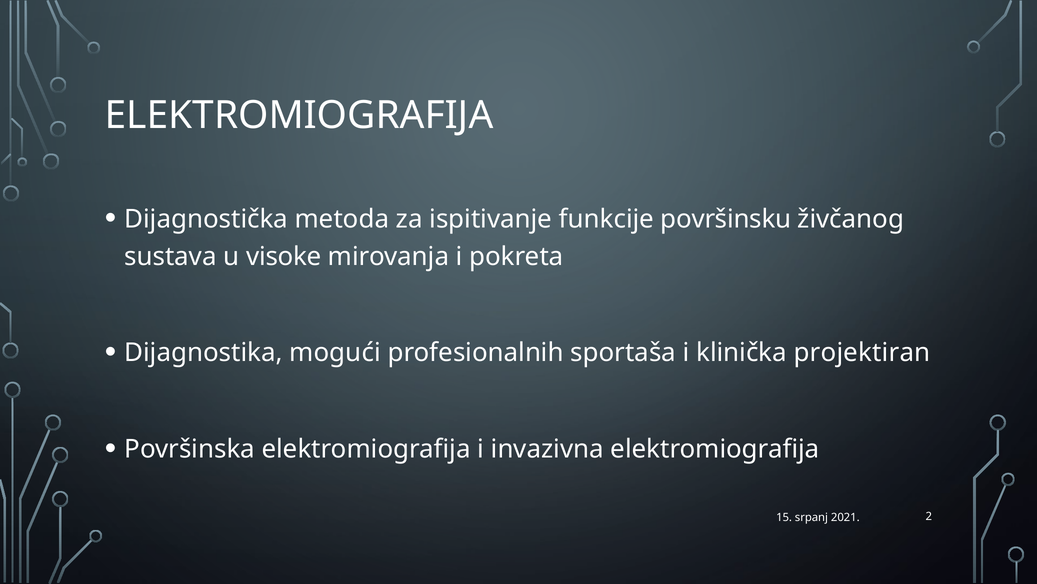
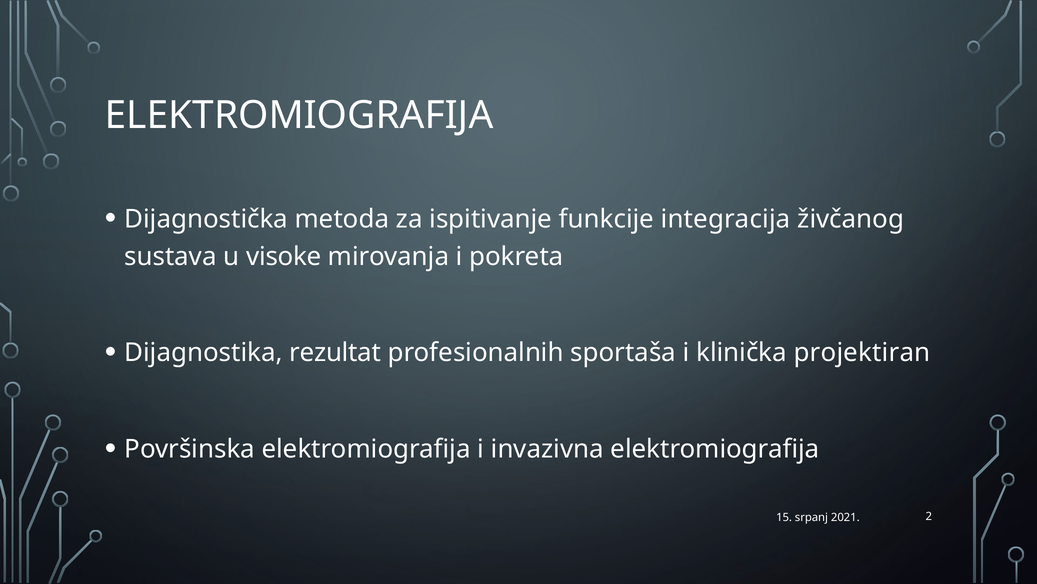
površinsku: površinsku -> integracija
mogući: mogući -> rezultat
